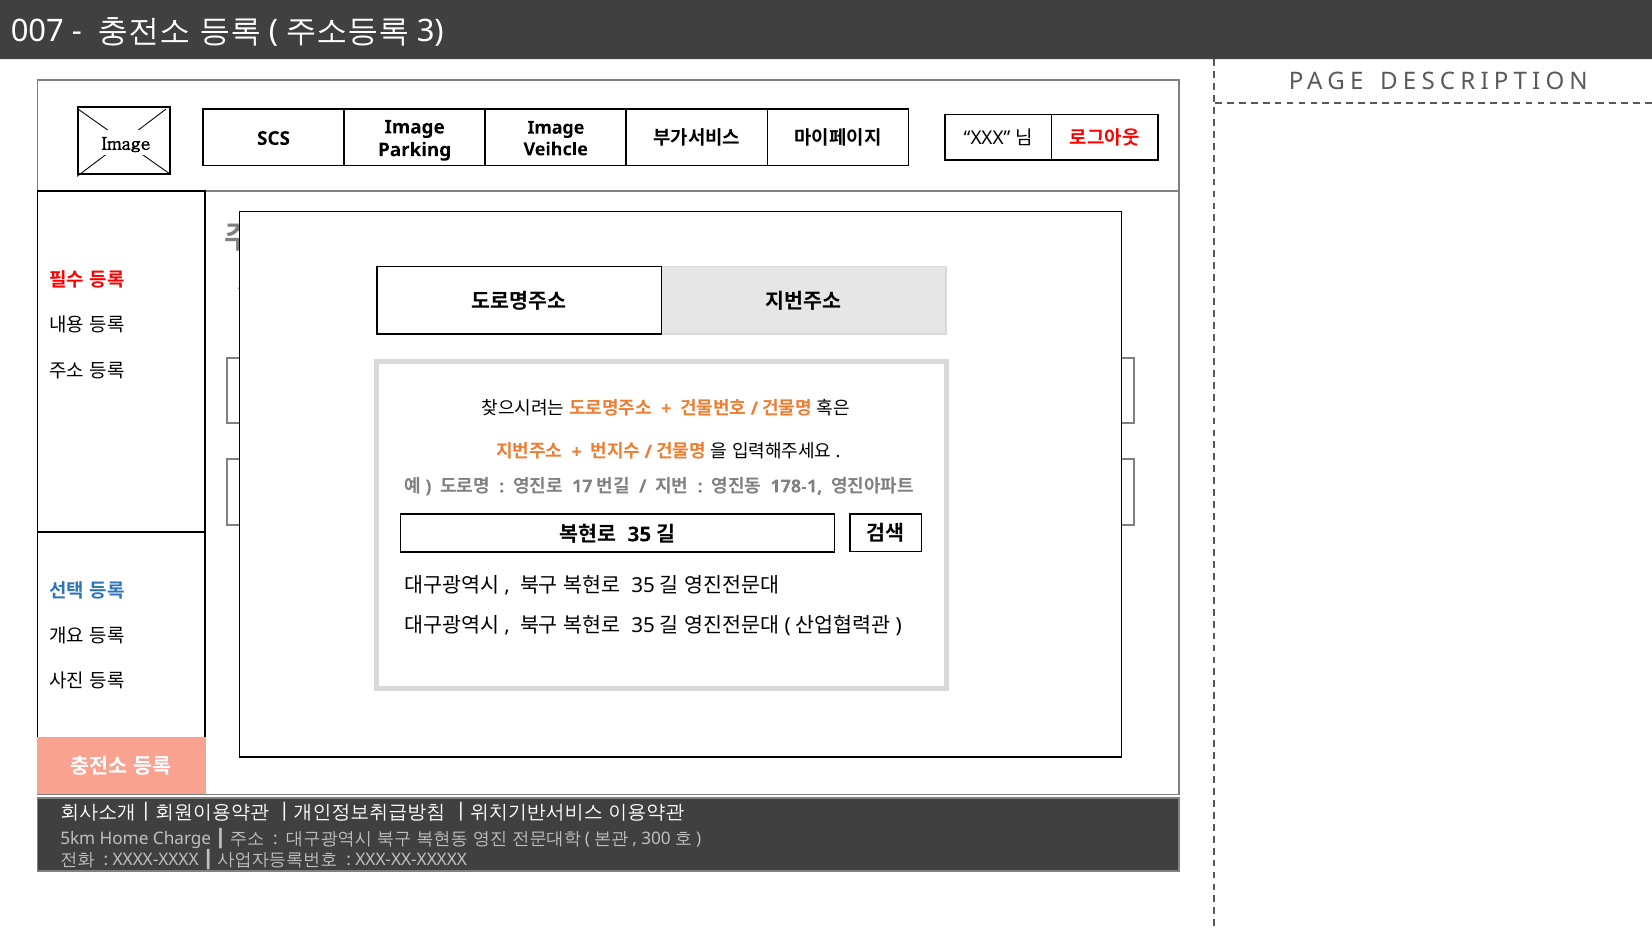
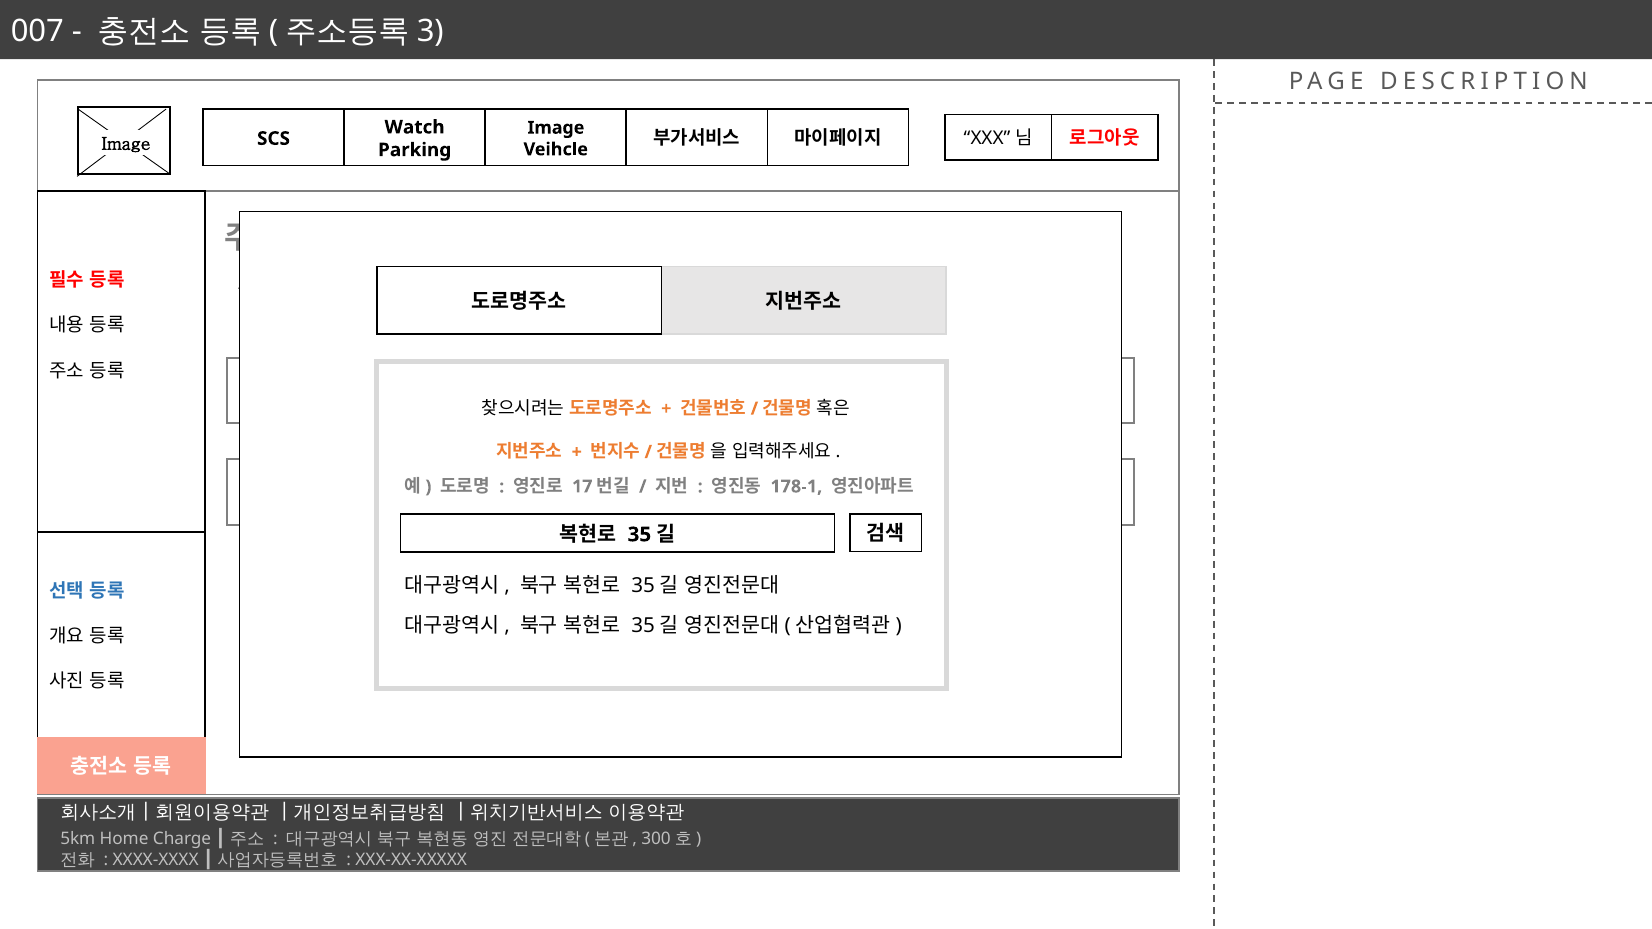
Image at (415, 127): Image -> Watch
